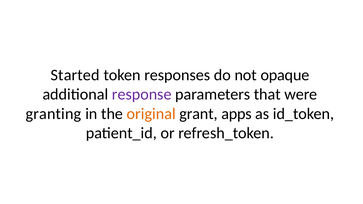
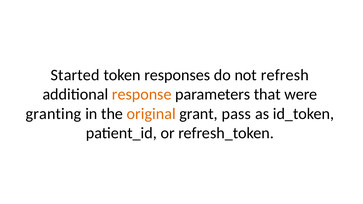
opaque: opaque -> refresh
response colour: purple -> orange
apps: apps -> pass
